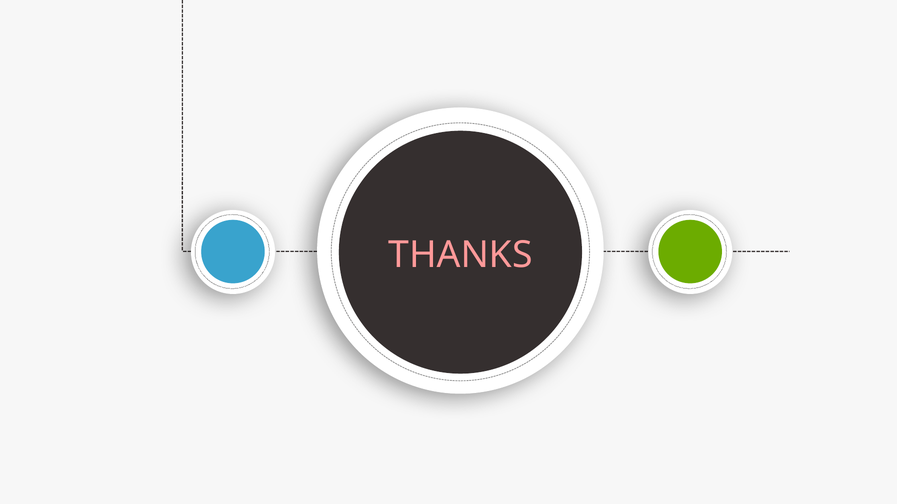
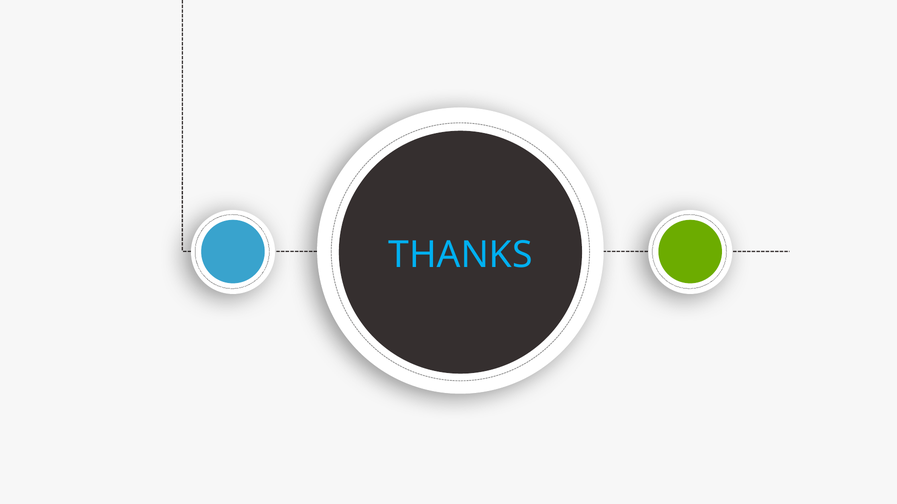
THANKS colour: pink -> light blue
